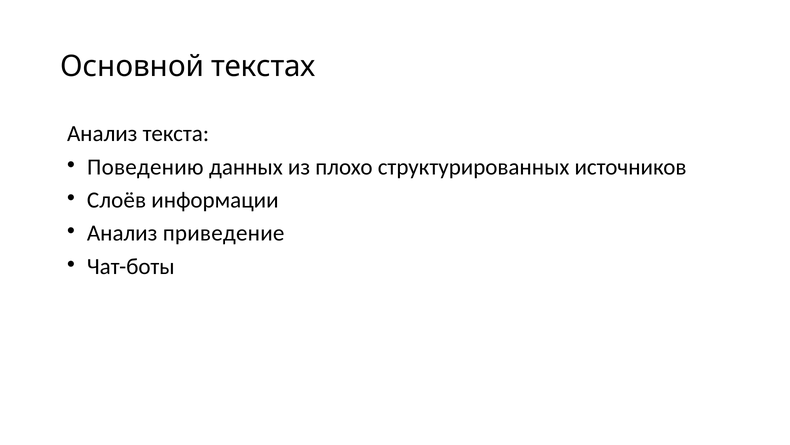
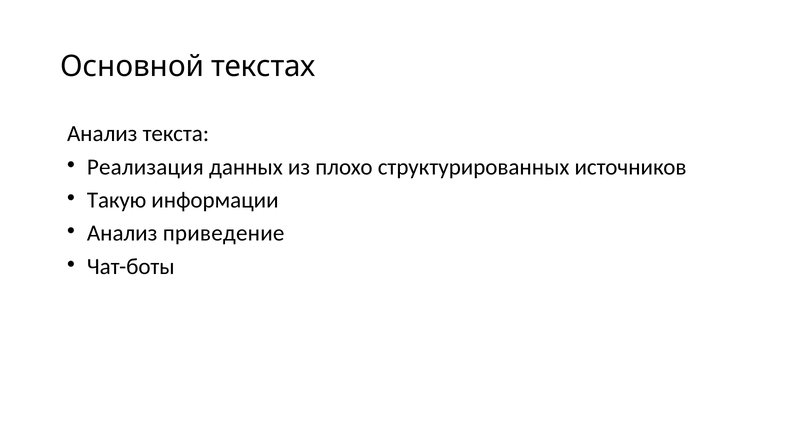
Поведению: Поведению -> Реализация
Слоёв: Слоёв -> Такую
